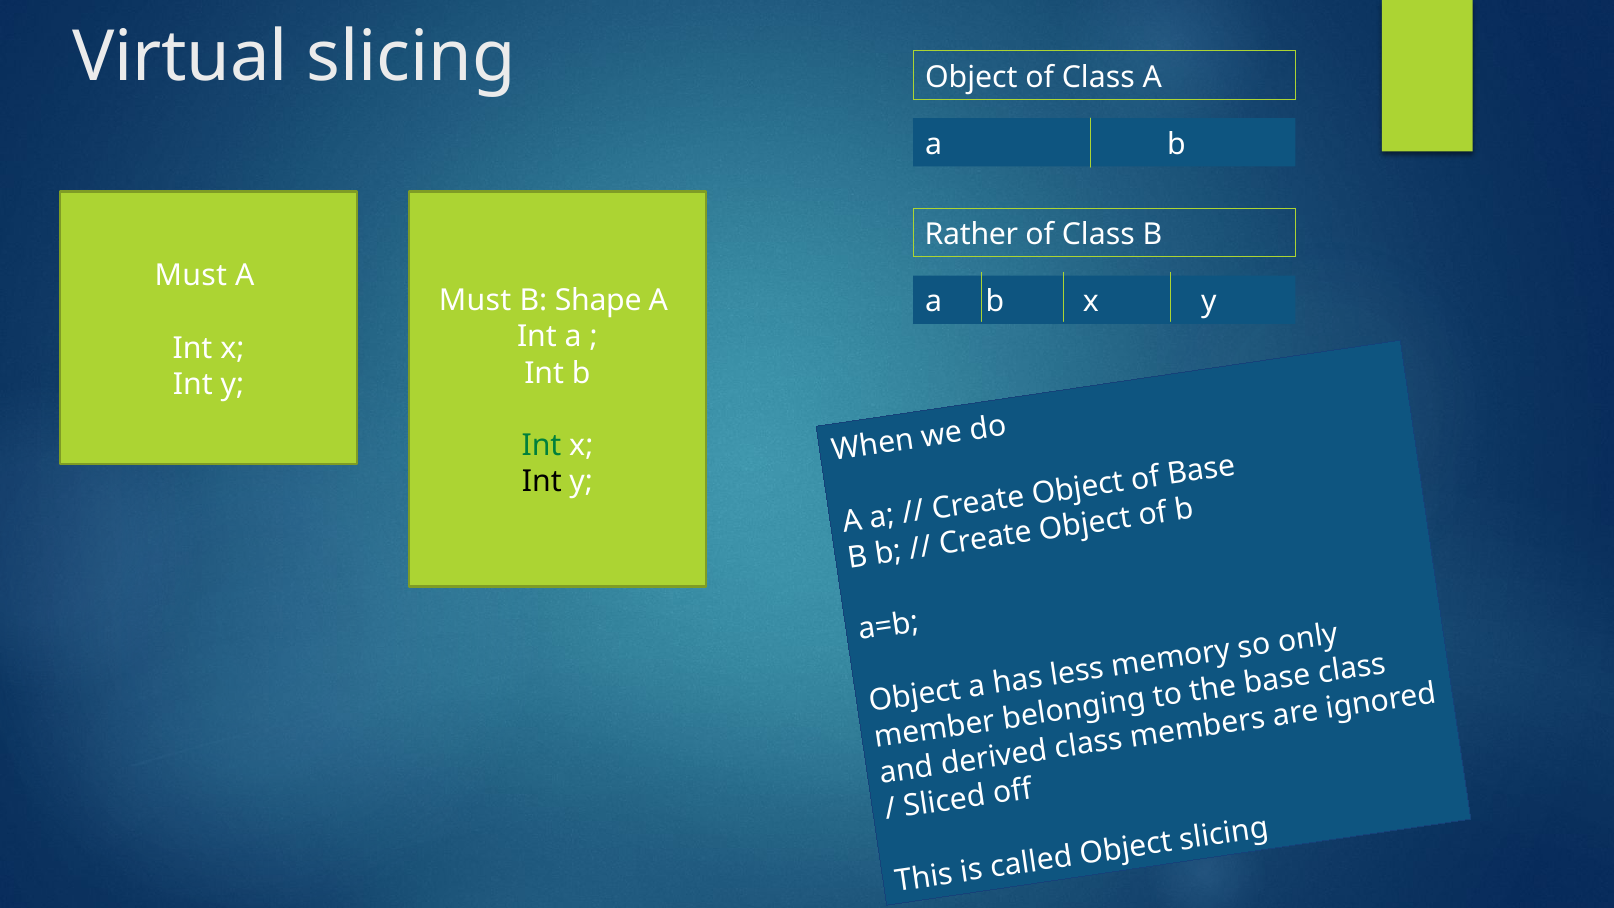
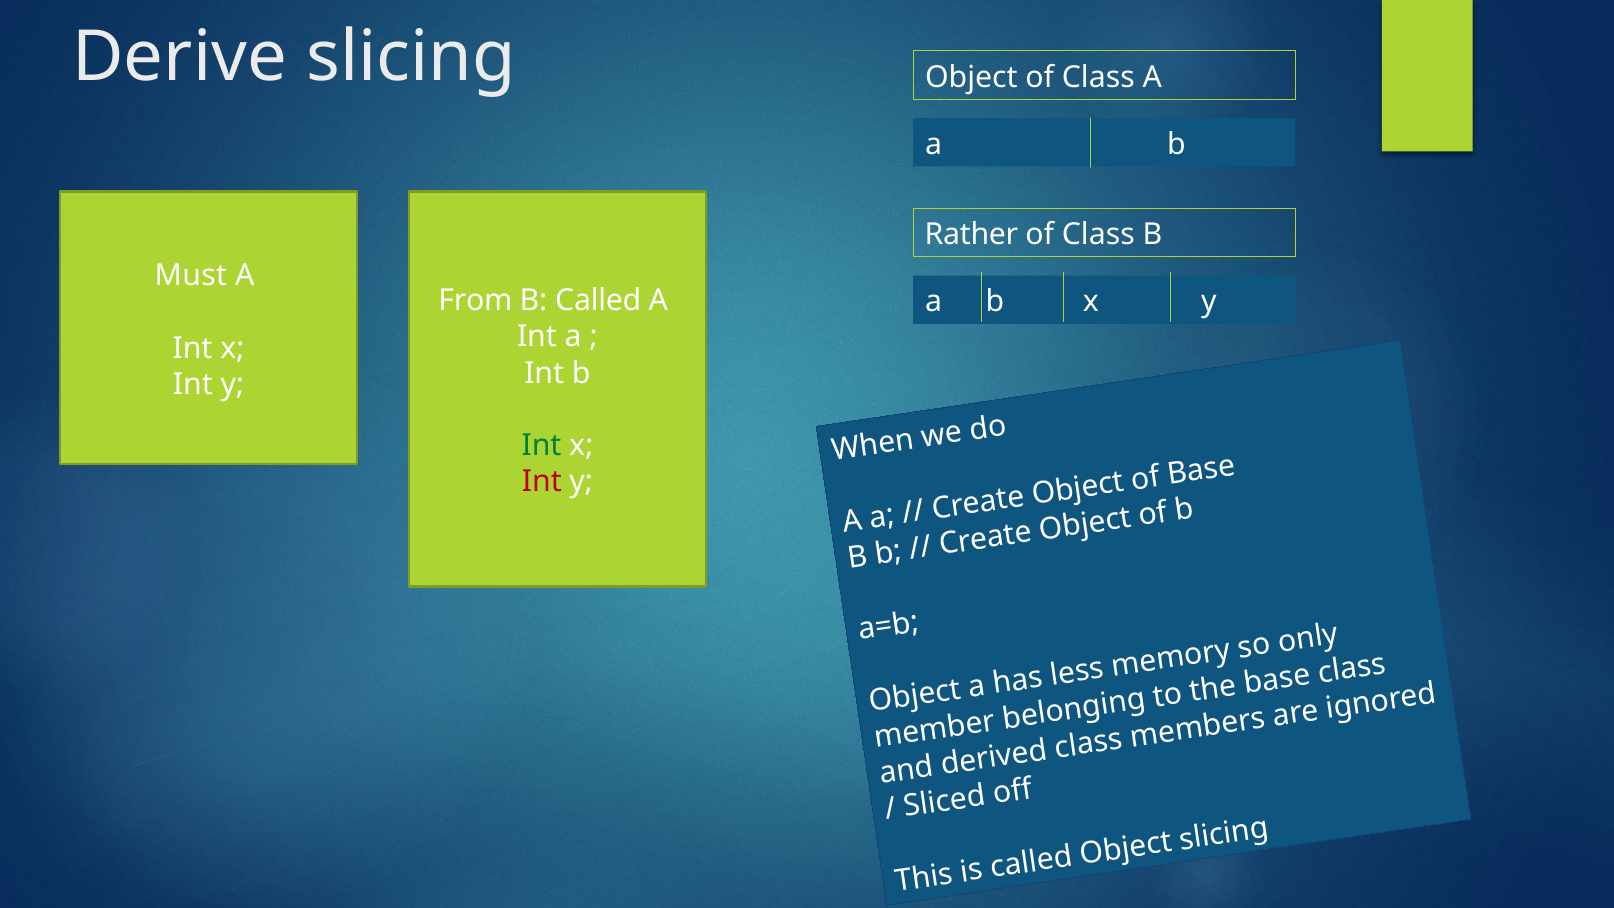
Virtual: Virtual -> Derive
Must at (475, 300): Must -> From
B Shape: Shape -> Called
Int at (542, 482) colour: black -> red
